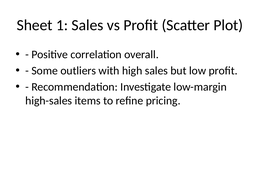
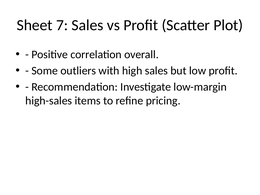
1: 1 -> 7
